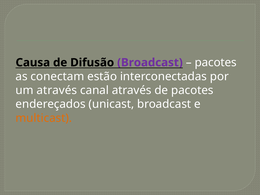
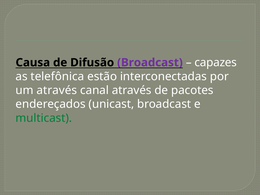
pacotes at (216, 63): pacotes -> capazes
conectam: conectam -> telefônica
multicast colour: orange -> green
